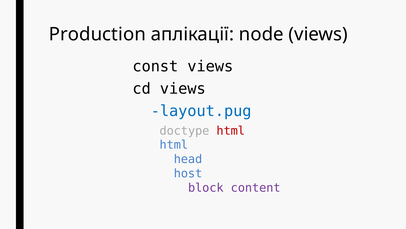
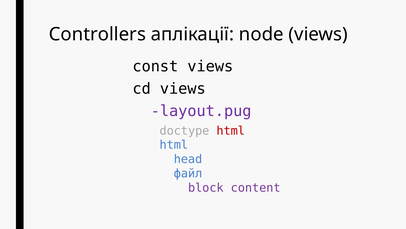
Production: Production -> Controllers
layout.pug colour: blue -> purple
host: host -> файл
